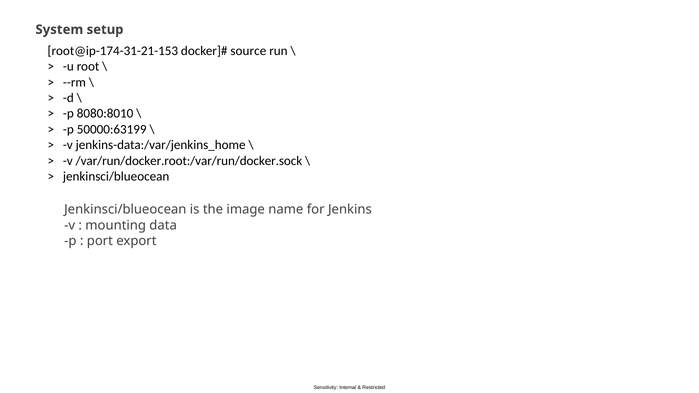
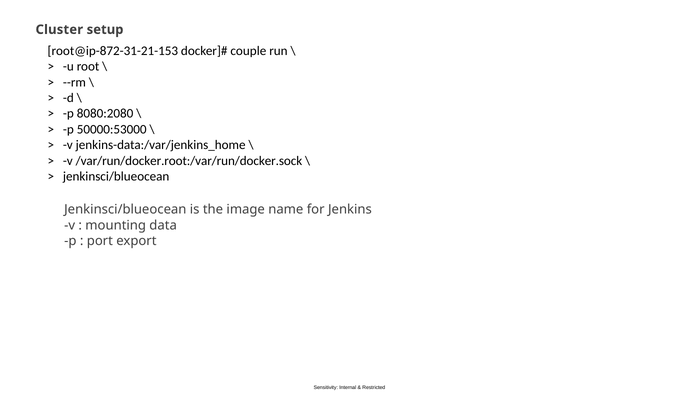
System: System -> Cluster
root@ip-174-31-21-153: root@ip-174-31-21-153 -> root@ip-872-31-21-153
source: source -> couple
8080:8010: 8080:8010 -> 8080:2080
50000:63199: 50000:63199 -> 50000:53000
